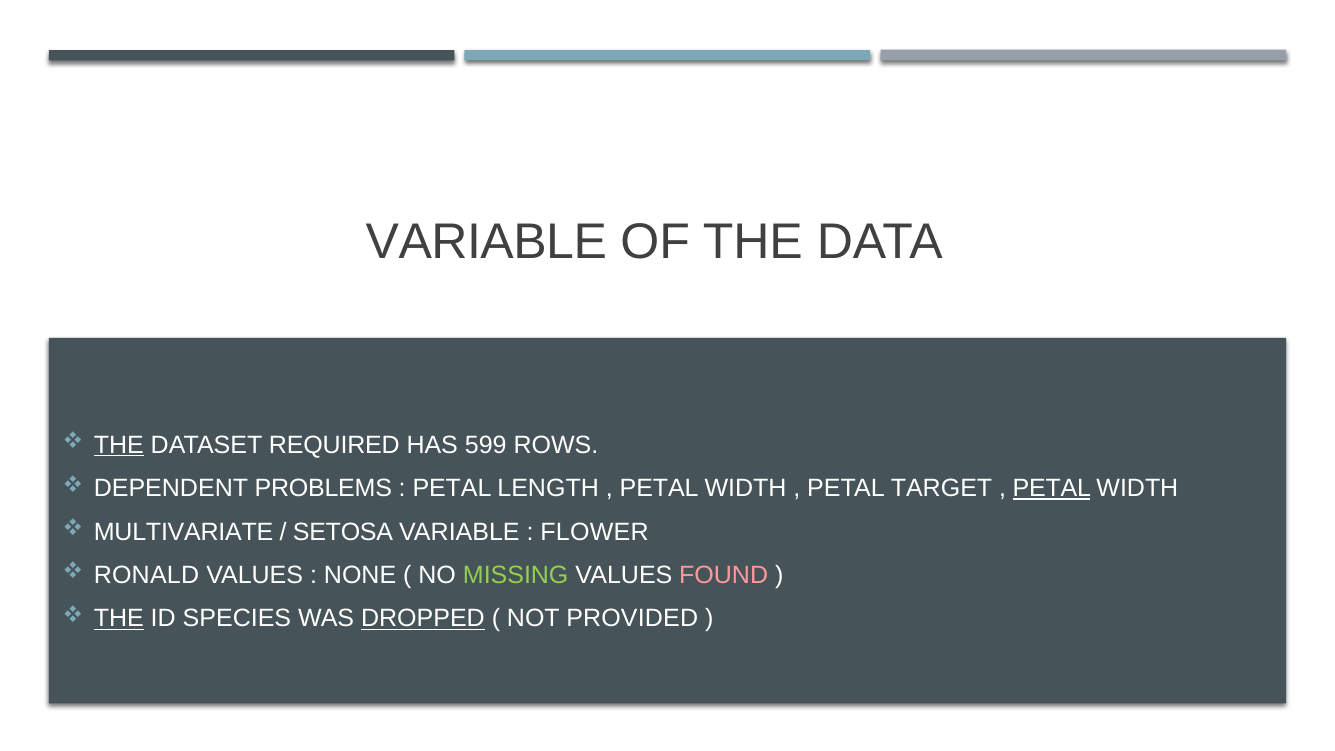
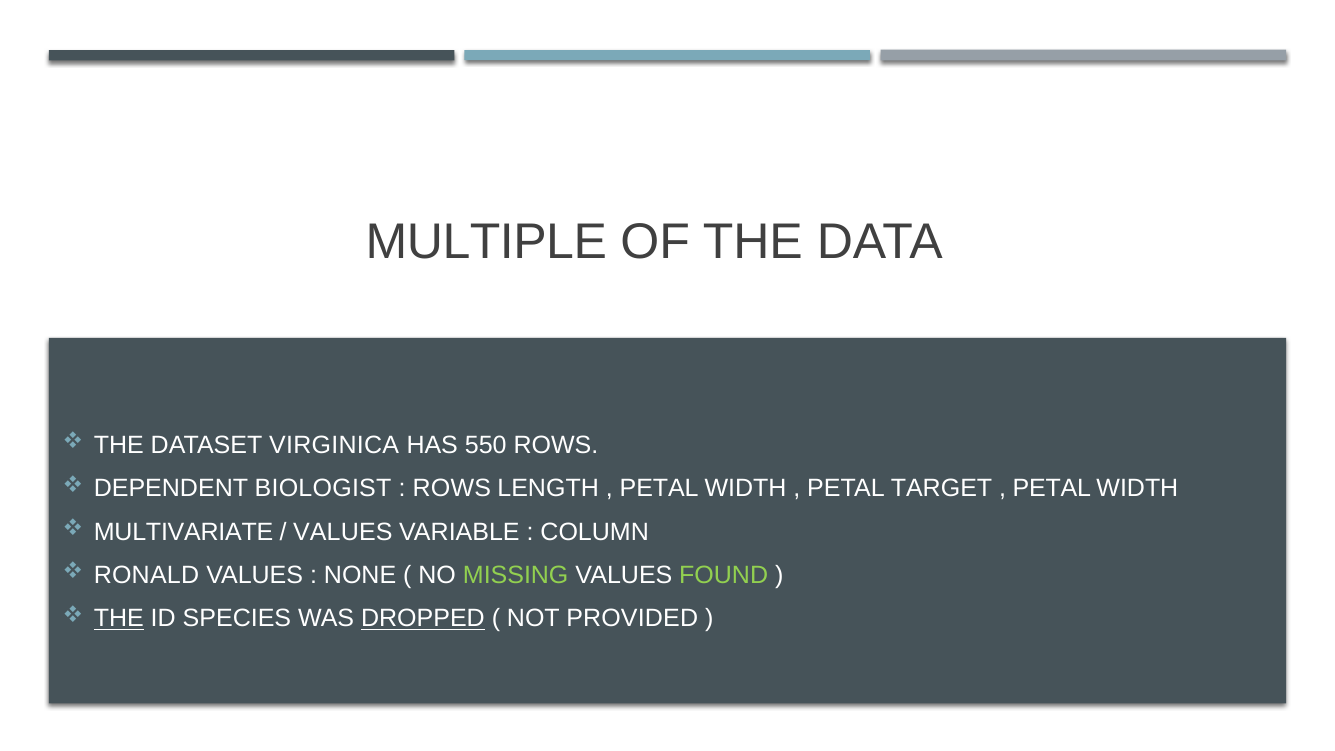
VARIABLE at (486, 242): VARIABLE -> MULTIPLE
THE at (119, 445) underline: present -> none
REQUIRED: REQUIRED -> VIRGINICA
599: 599 -> 550
PROBLEMS: PROBLEMS -> BIOLOGIST
PETAL at (452, 488): PETAL -> ROWS
PETAL at (1052, 488) underline: present -> none
SETOSA at (343, 532): SETOSA -> VALUES
FLOWER: FLOWER -> COLUMN
FOUND colour: pink -> light green
